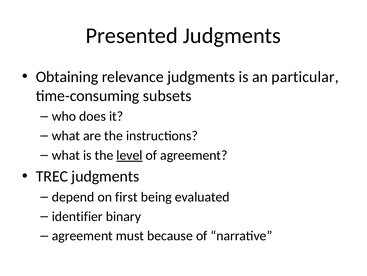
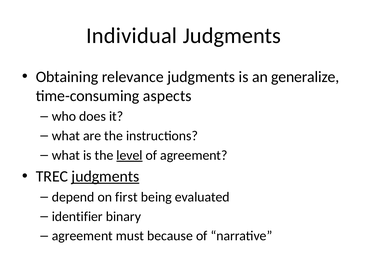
Presented: Presented -> Individual
particular: particular -> generalize
subsets: subsets -> aspects
judgments at (105, 176) underline: none -> present
